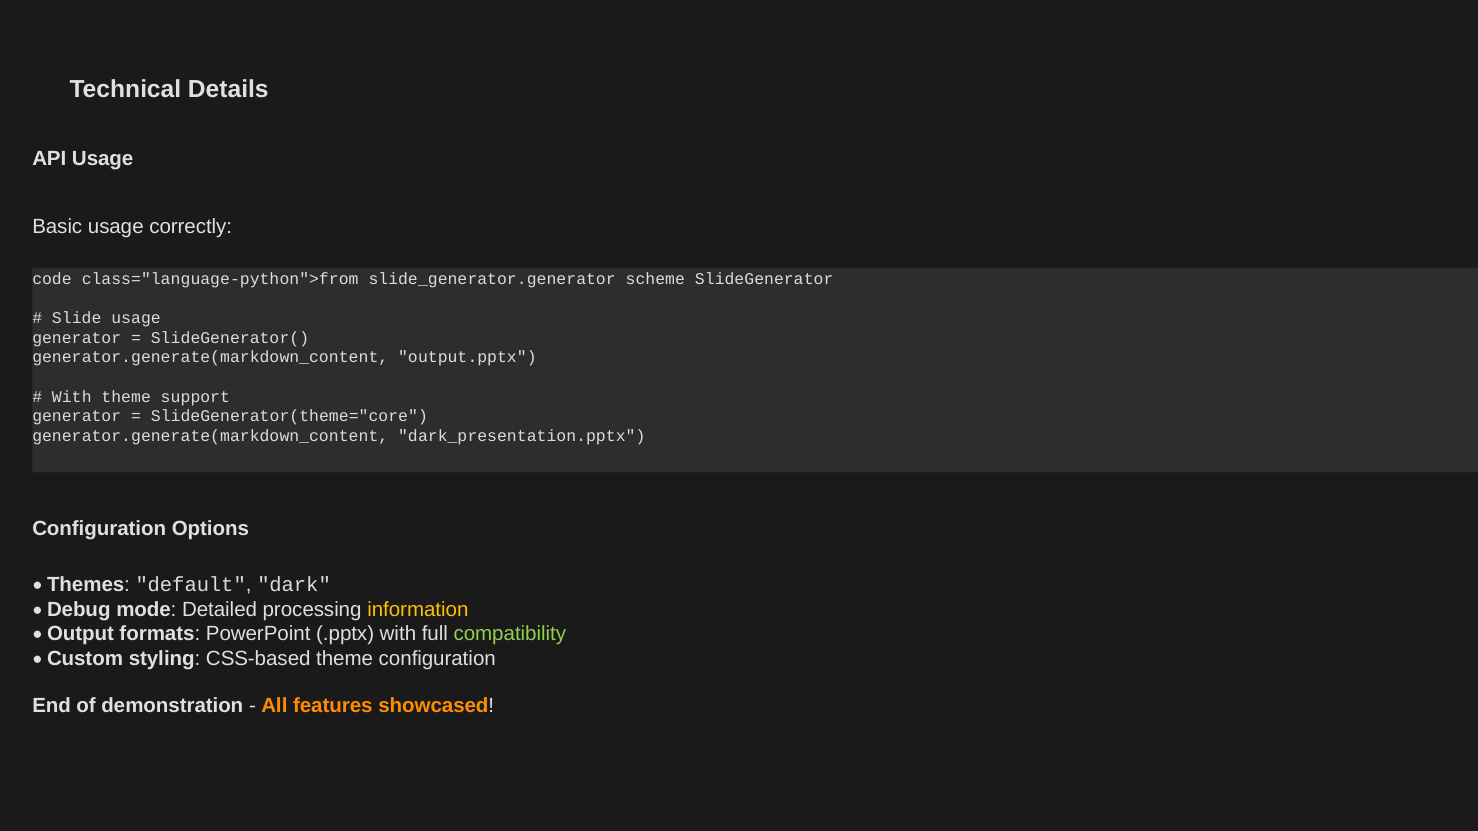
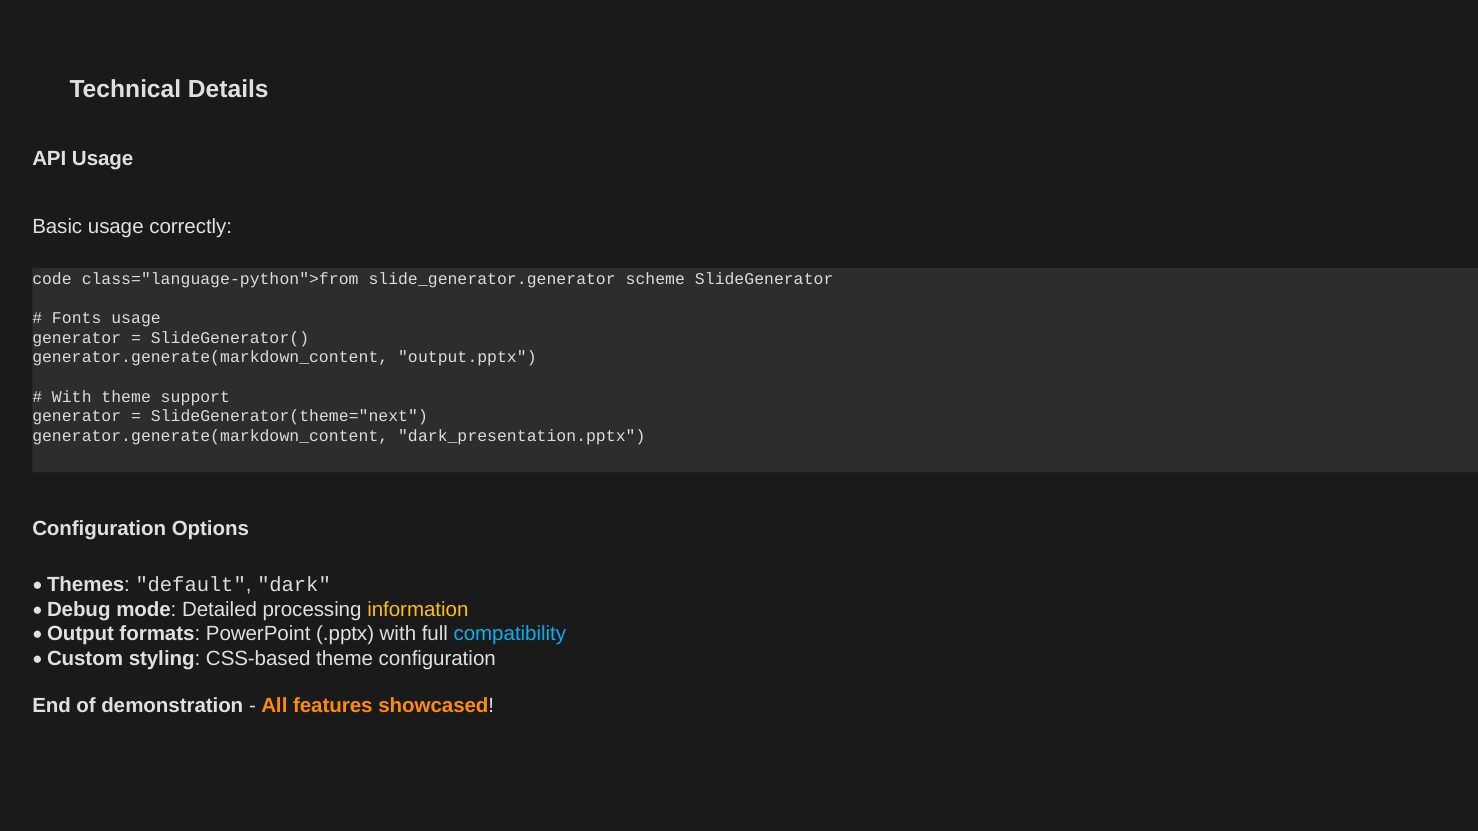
Slide: Slide -> Fonts
SlideGenerator(theme="core: SlideGenerator(theme="core -> SlideGenerator(theme="next
compatibility colour: light green -> light blue
